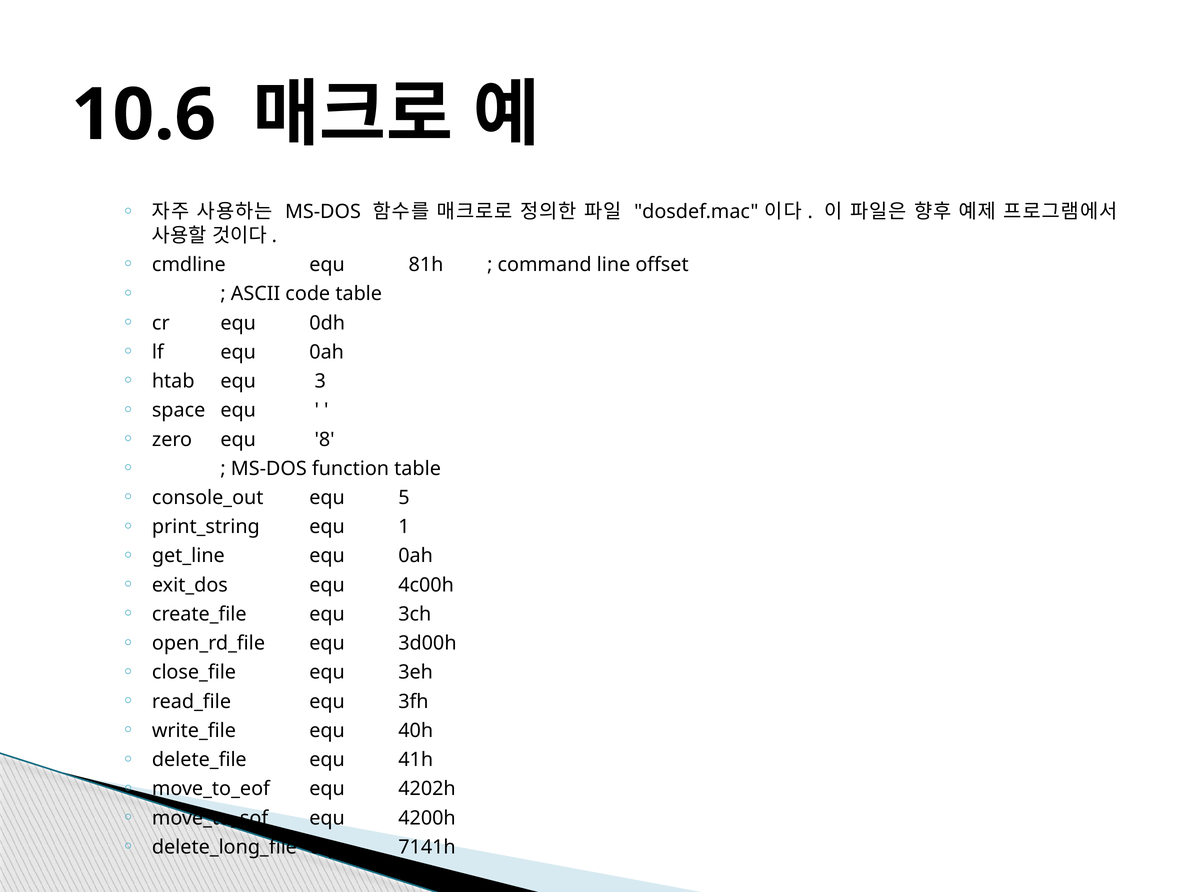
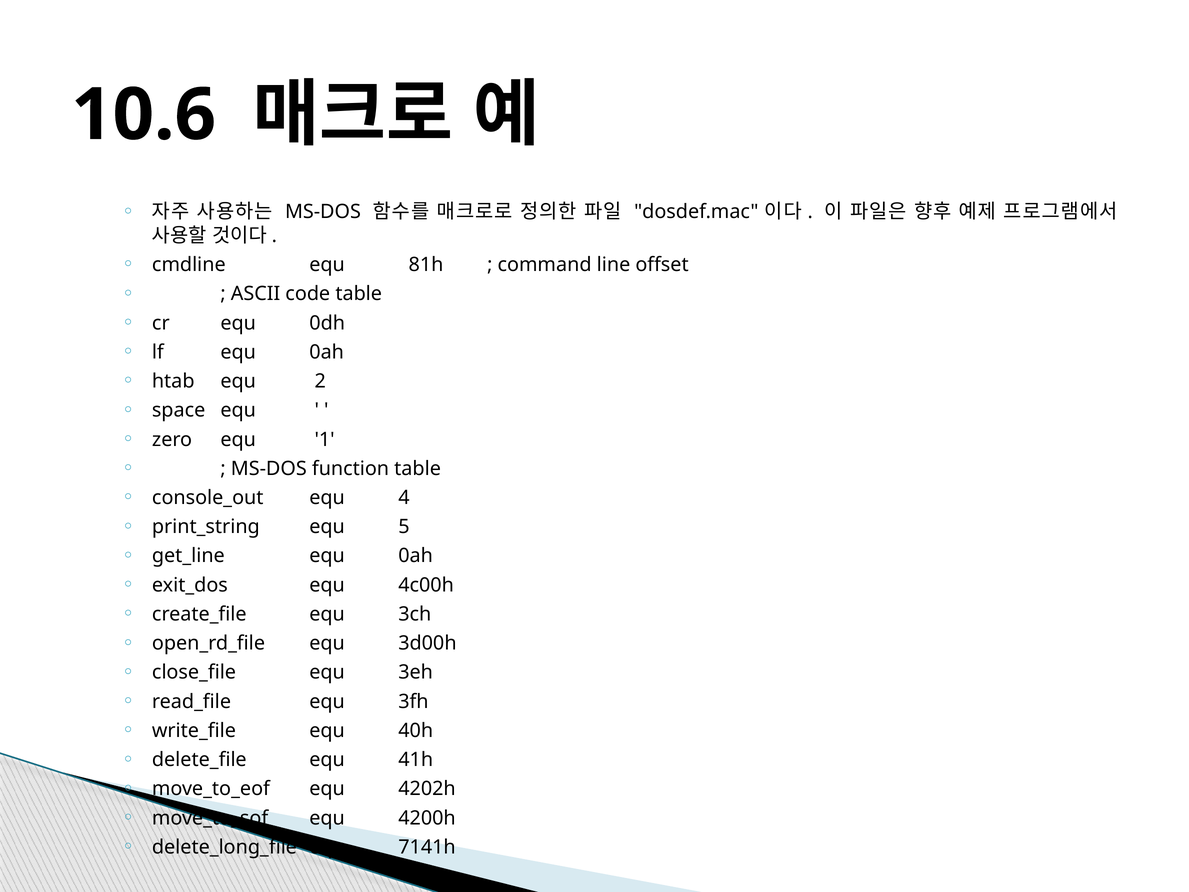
3: 3 -> 2
8: 8 -> 1
5: 5 -> 4
1: 1 -> 5
